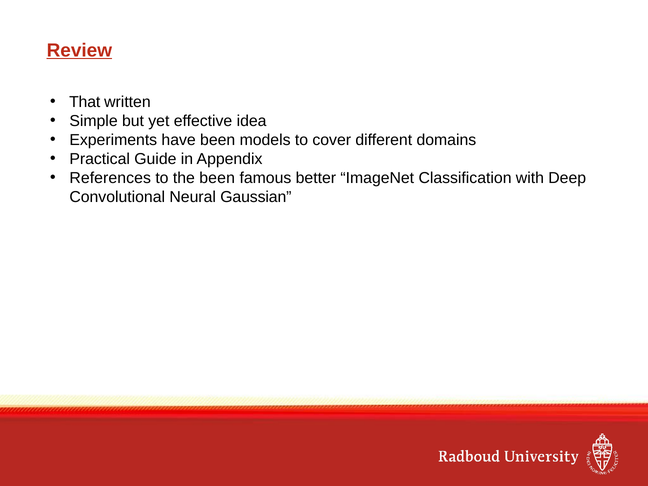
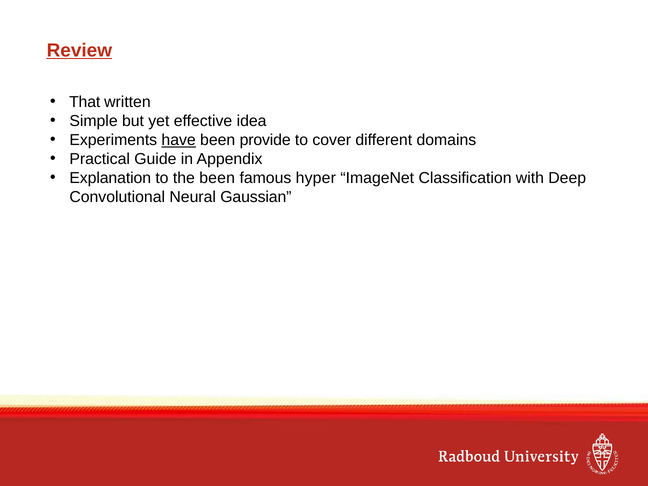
have underline: none -> present
models: models -> provide
References: References -> Explanation
better: better -> hyper
